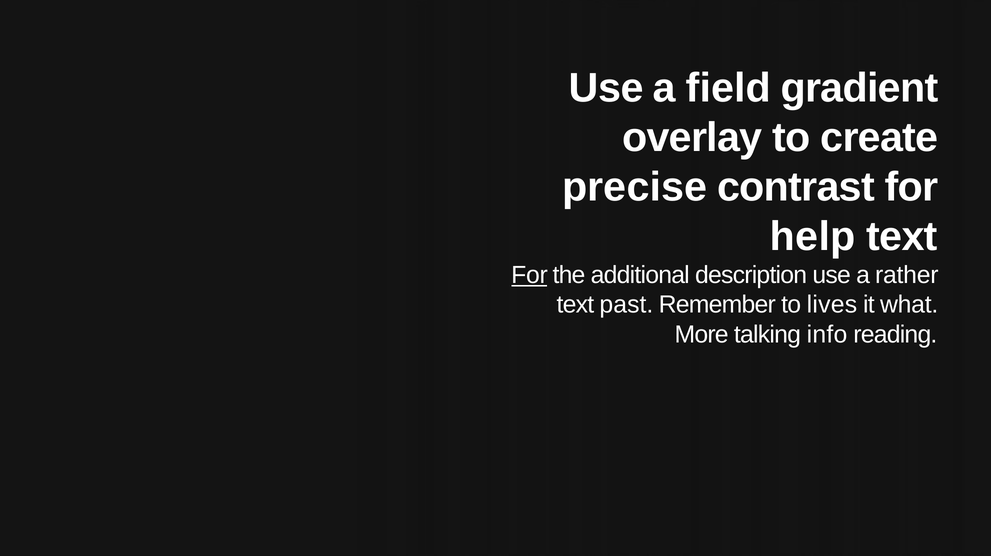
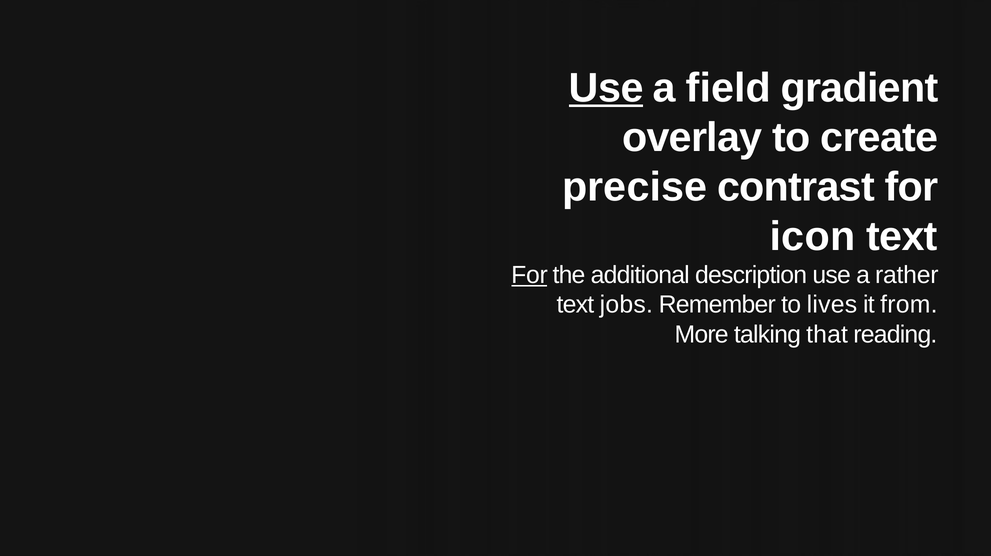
Use at (606, 88) underline: none -> present
help: help -> icon
past: past -> jobs
what: what -> from
info: info -> that
